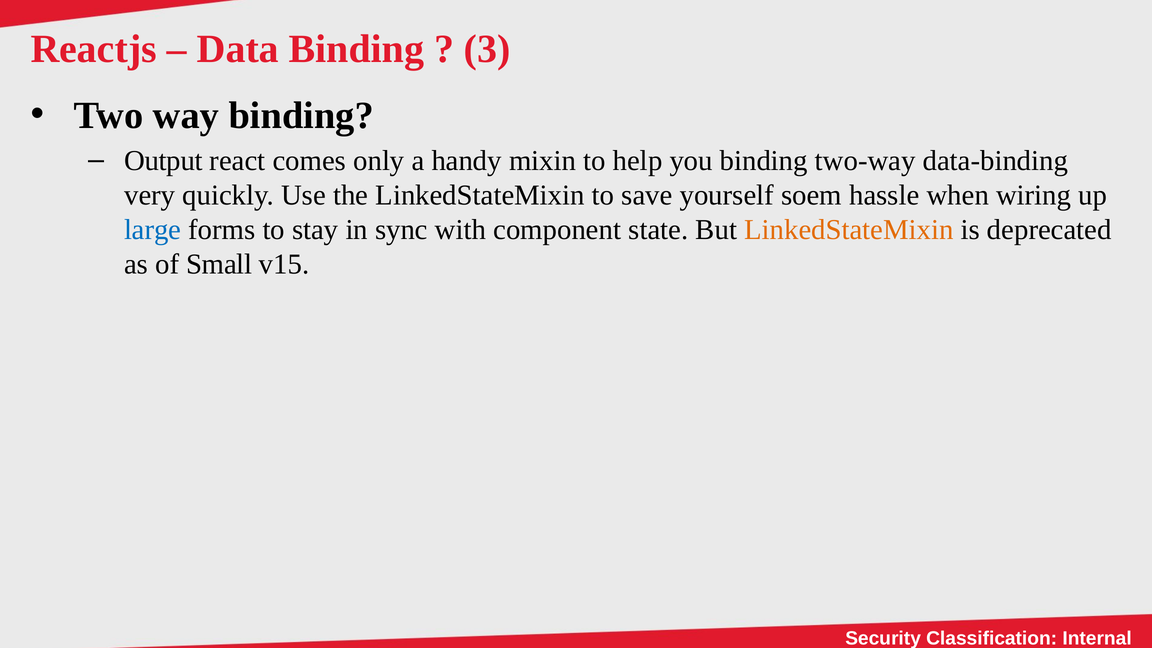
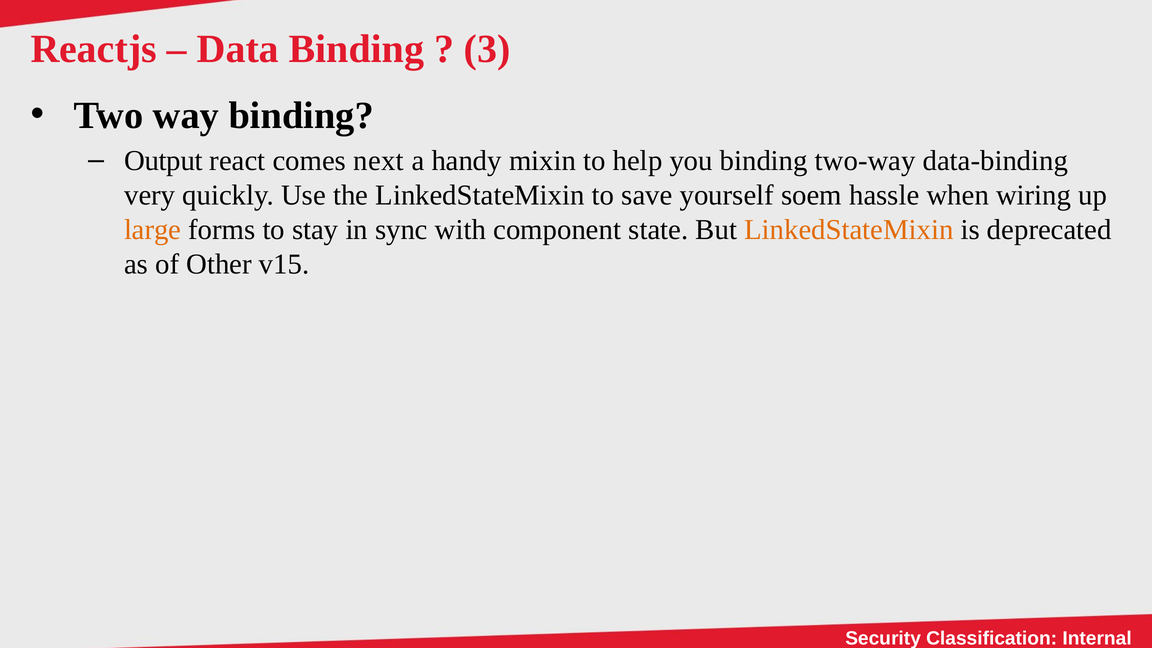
only: only -> next
large colour: blue -> orange
Small: Small -> Other
